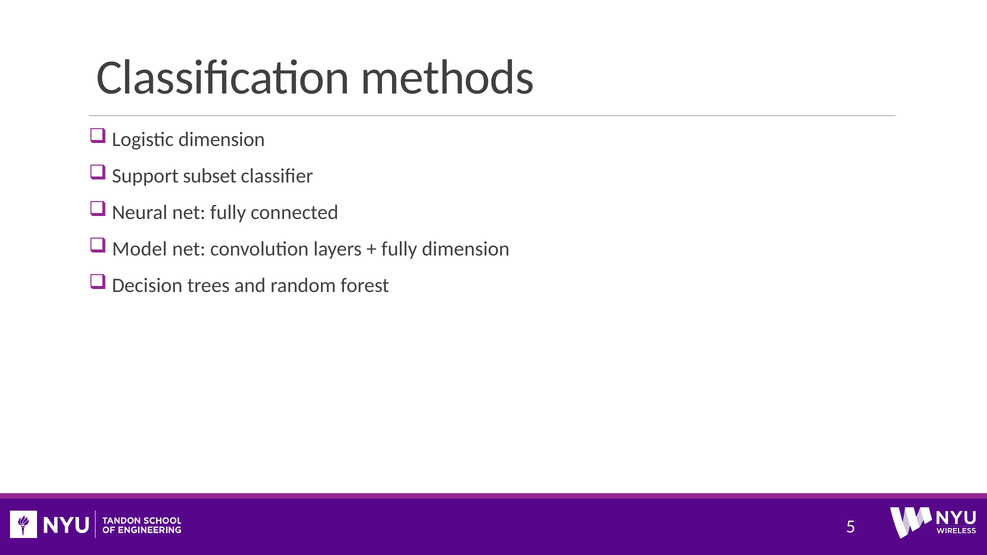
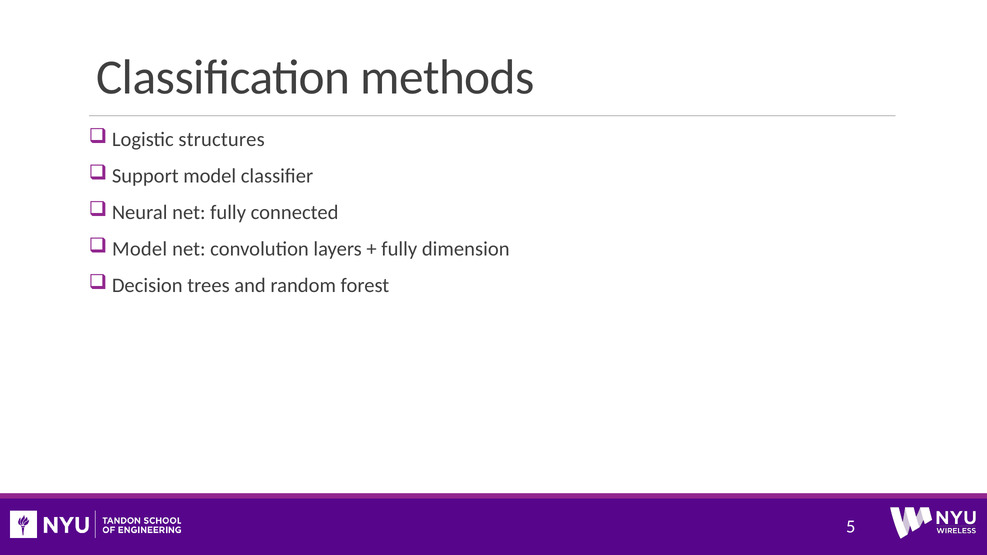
Logistic dimension: dimension -> structures
Support subset: subset -> model
